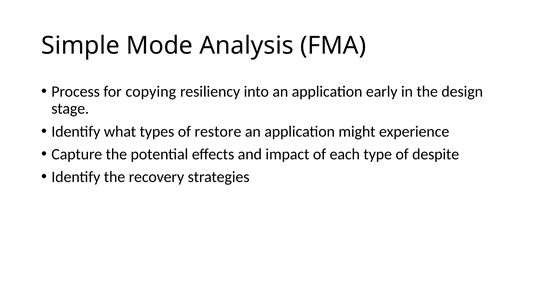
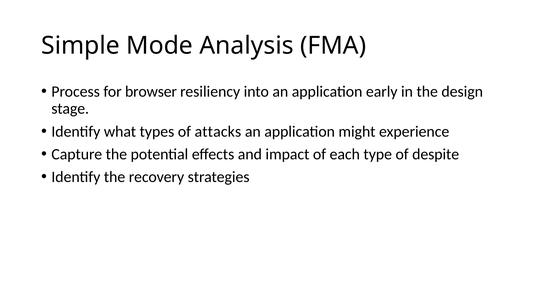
copying: copying -> browser
restore: restore -> attacks
